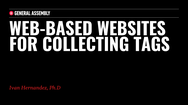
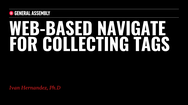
WEBSITES: WEBSITES -> NAVIGATE
